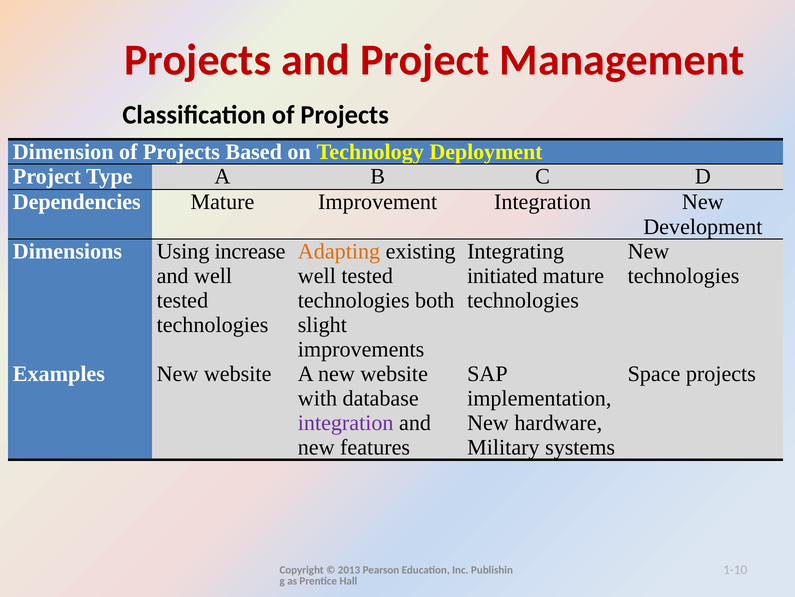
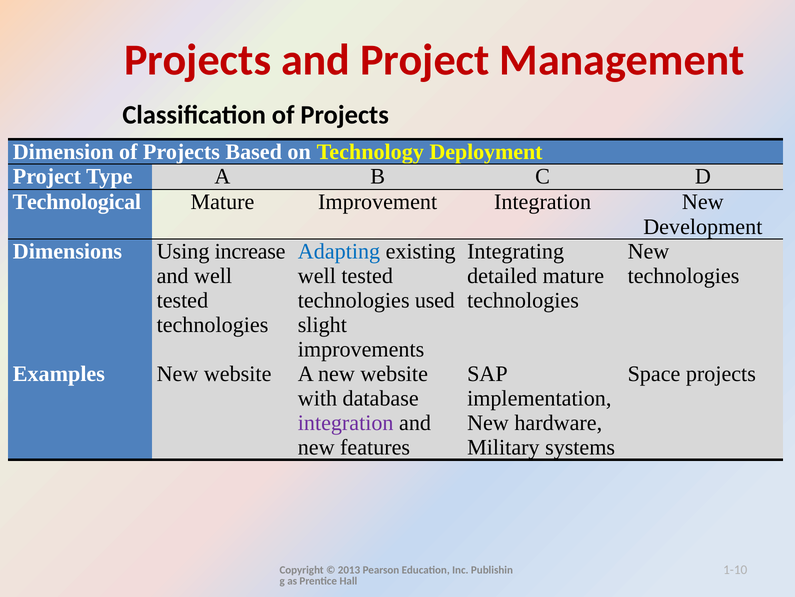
Dependencies: Dependencies -> Technological
Adapting colour: orange -> blue
initiated: initiated -> detailed
both: both -> used
